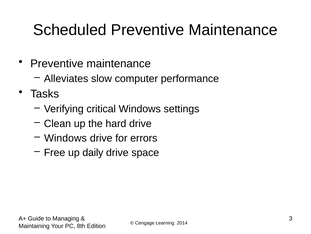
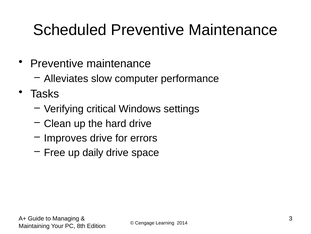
Windows at (65, 138): Windows -> Improves
